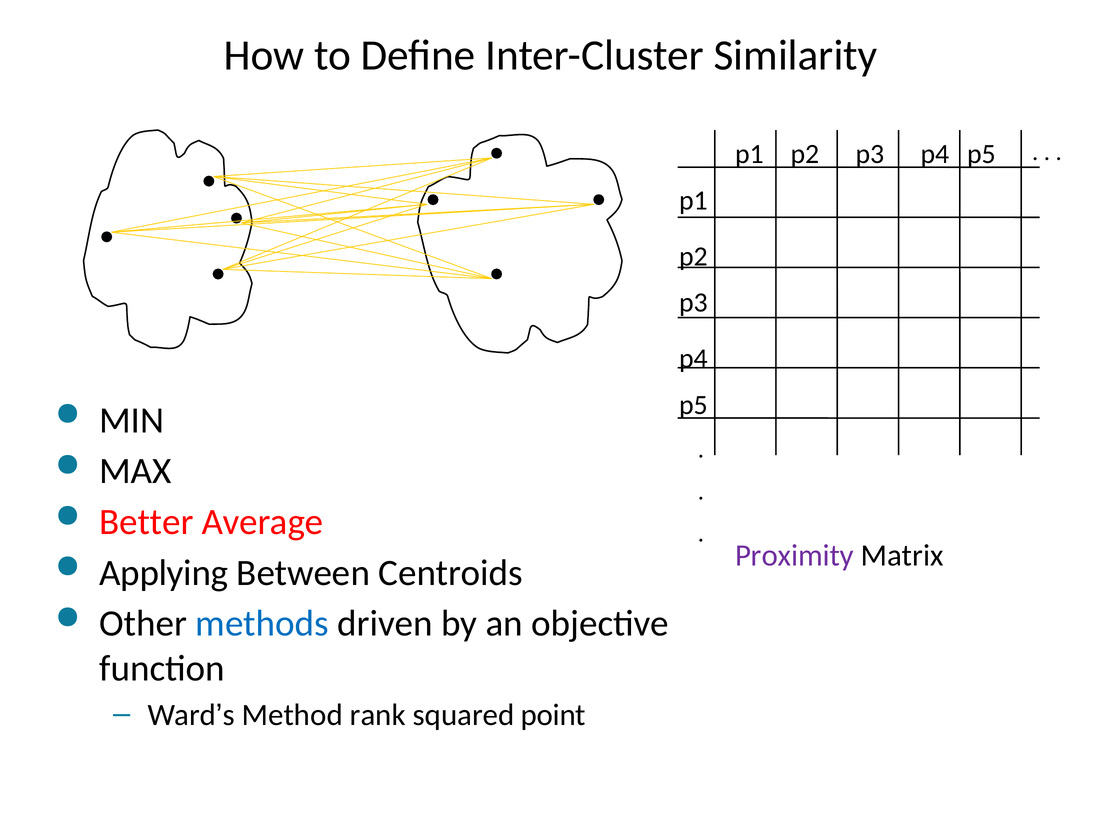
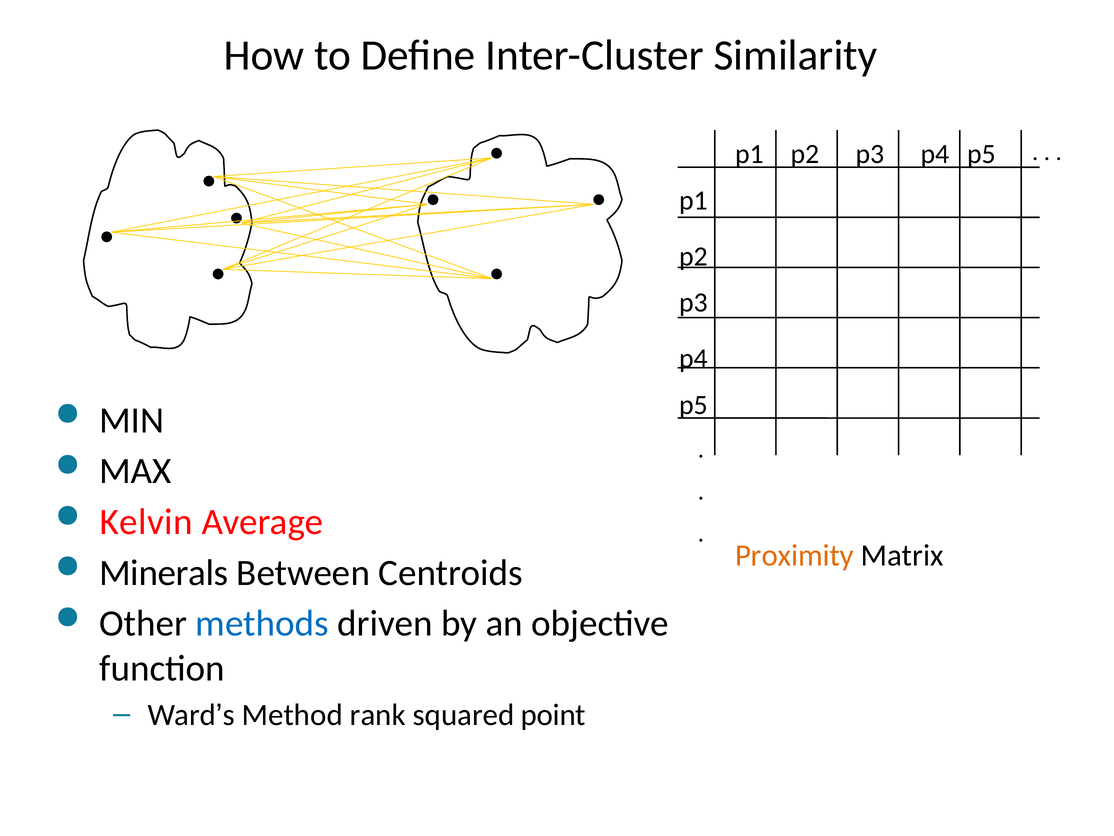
Better: Better -> Kelvin
Proximity colour: purple -> orange
Applying: Applying -> Minerals
